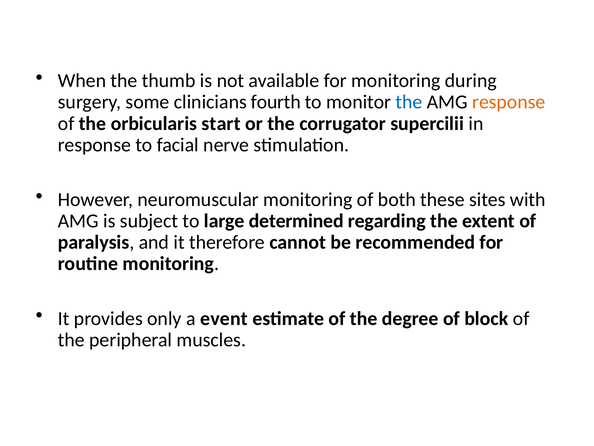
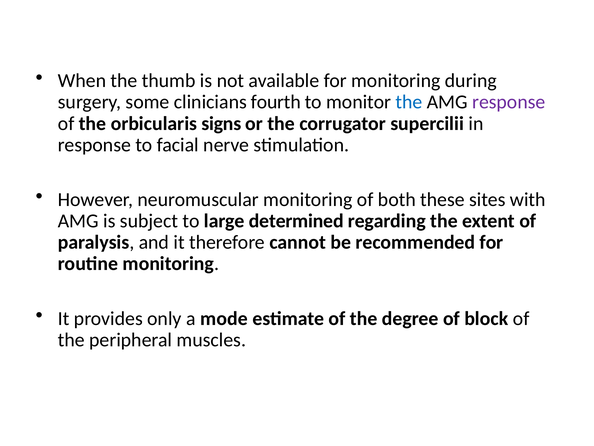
response at (509, 102) colour: orange -> purple
start: start -> signs
event: event -> mode
